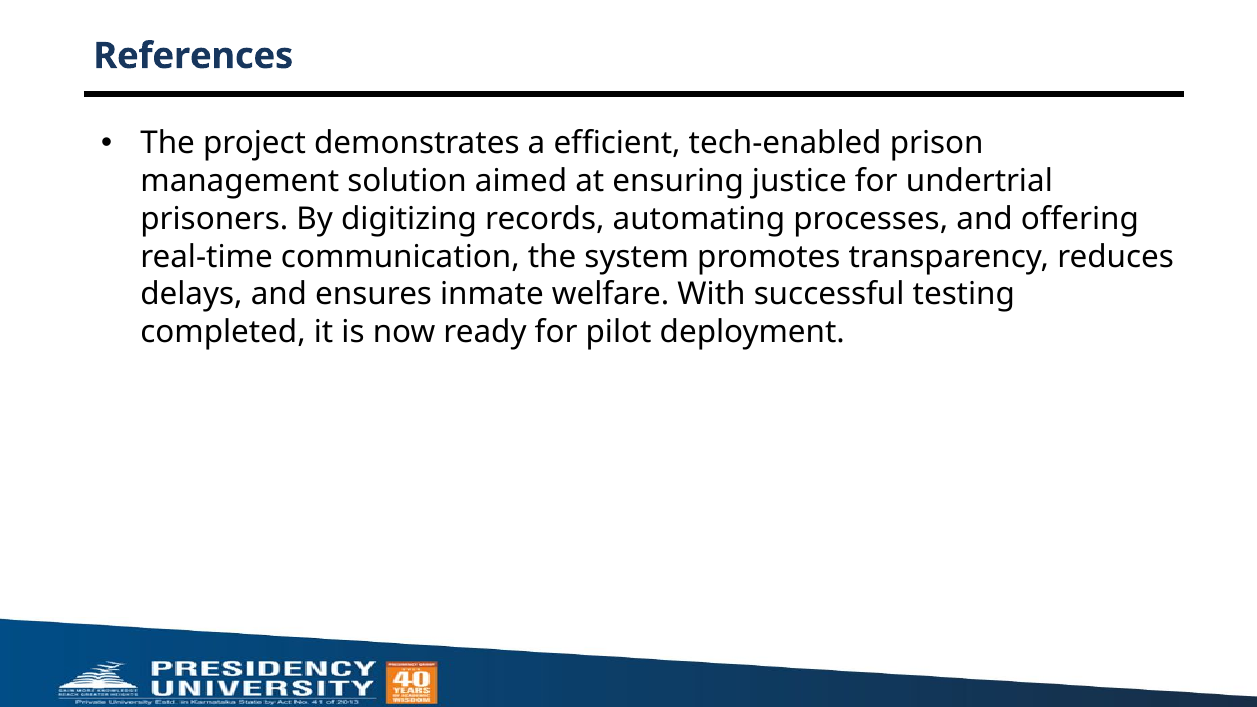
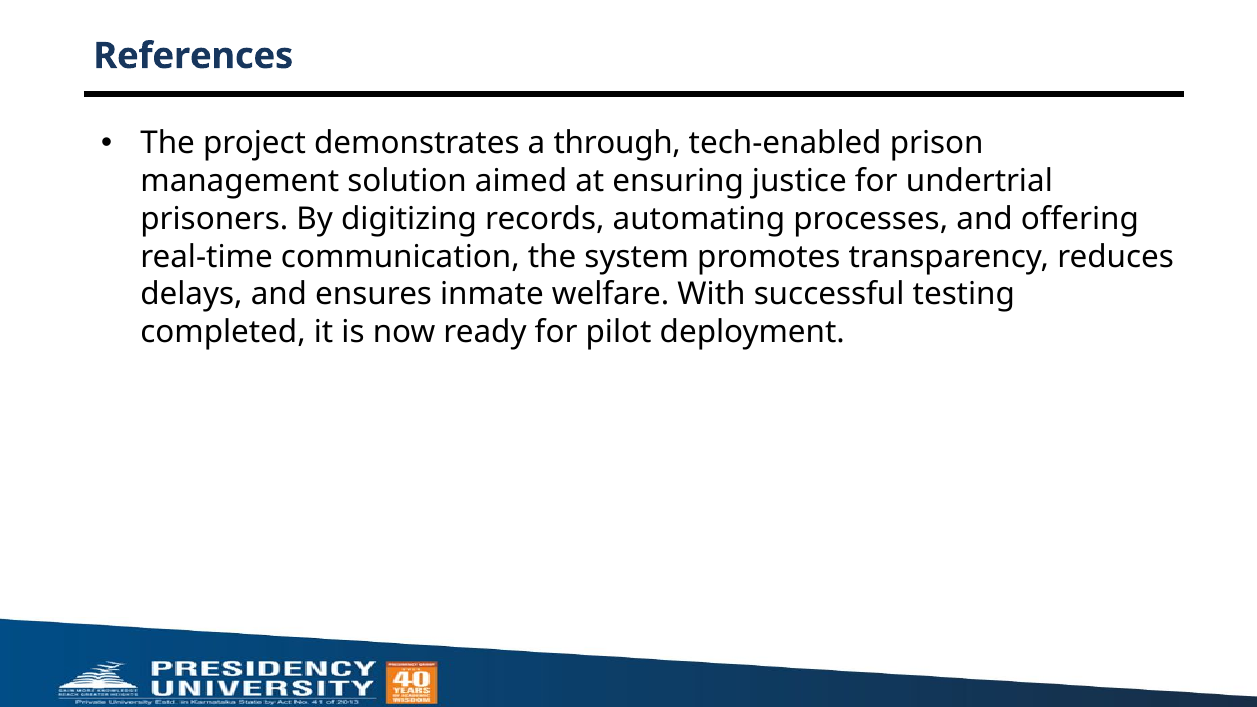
efficient: efficient -> through
